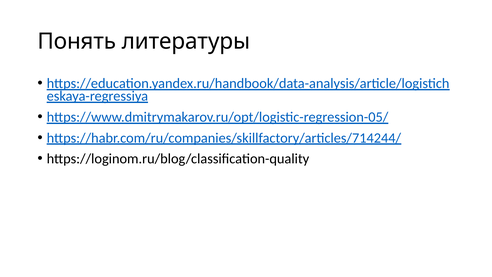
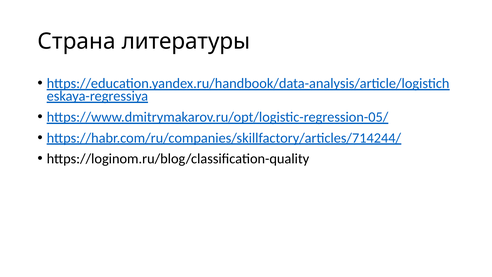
Понять: Понять -> Страна
